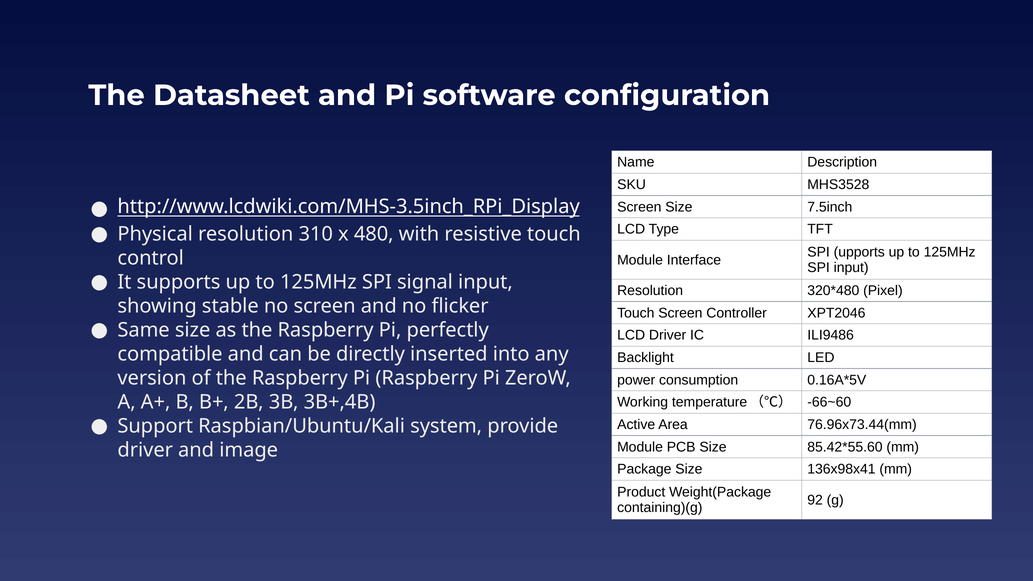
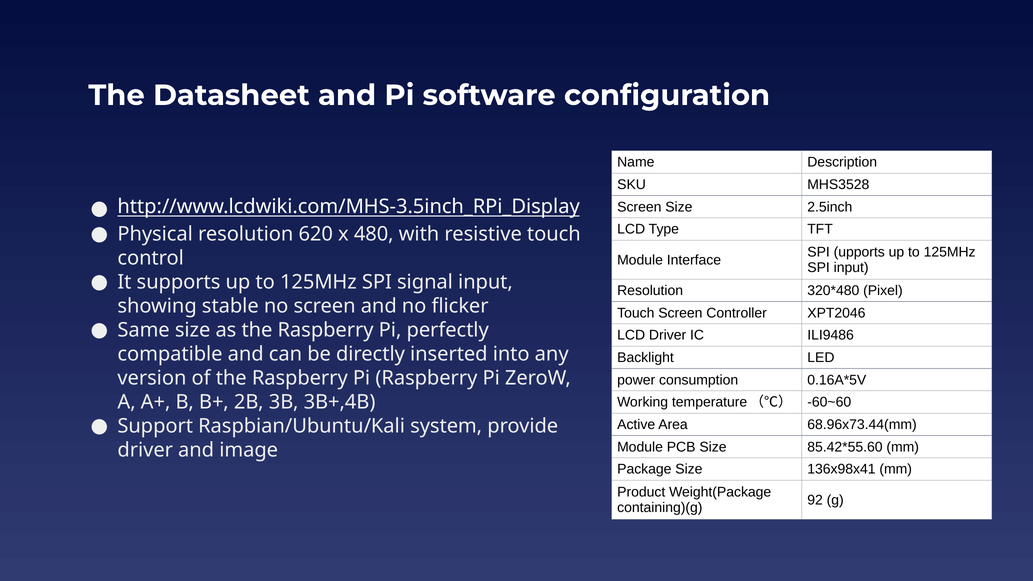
7.5inch: 7.5inch -> 2.5inch
310: 310 -> 620
-66~60: -66~60 -> -60~60
76.96x73.44(mm: 76.96x73.44(mm -> 68.96x73.44(mm
